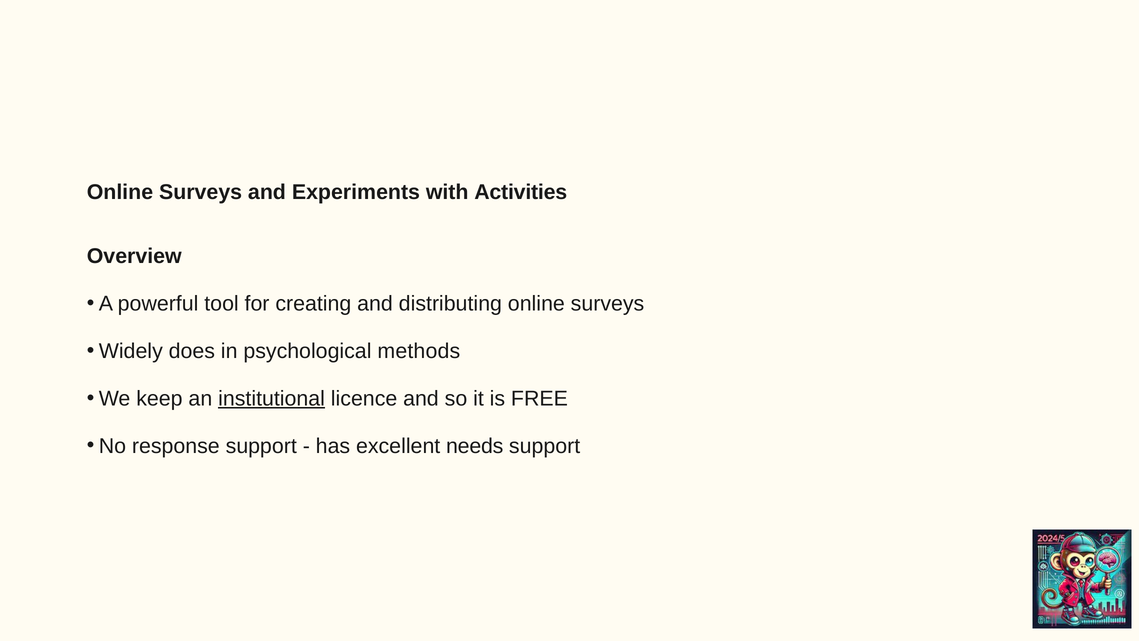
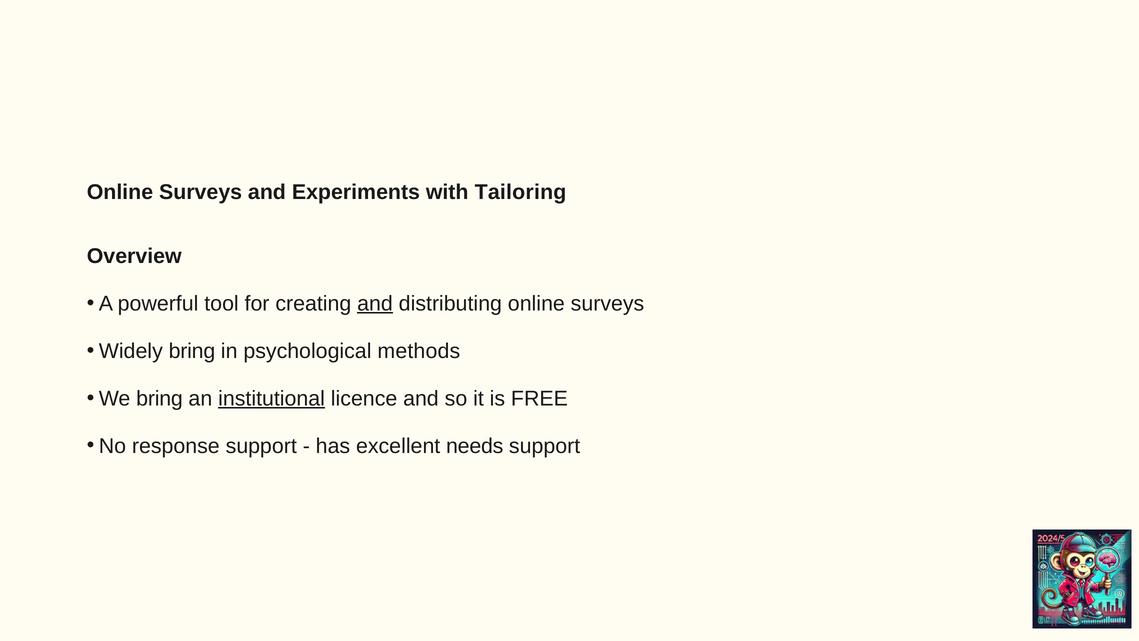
Activities: Activities -> Tailoring
and at (375, 304) underline: none -> present
Widely does: does -> bring
We keep: keep -> bring
